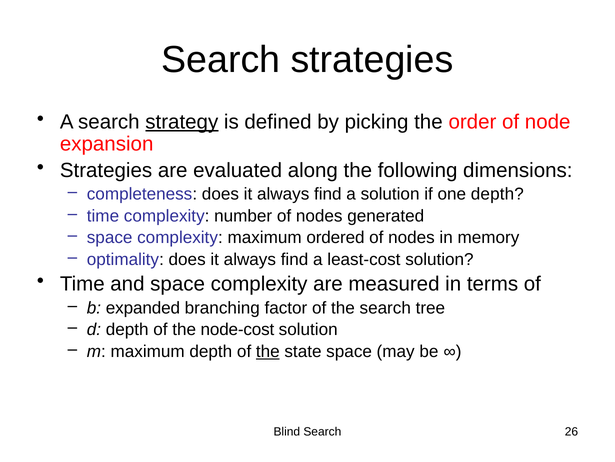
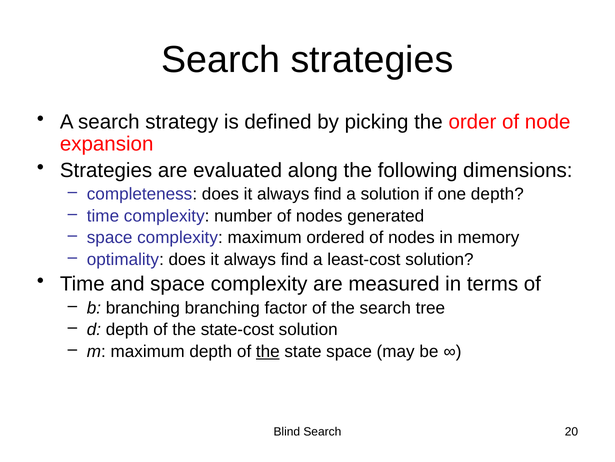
strategy underline: present -> none
b expanded: expanded -> branching
node-cost: node-cost -> state-cost
26: 26 -> 20
